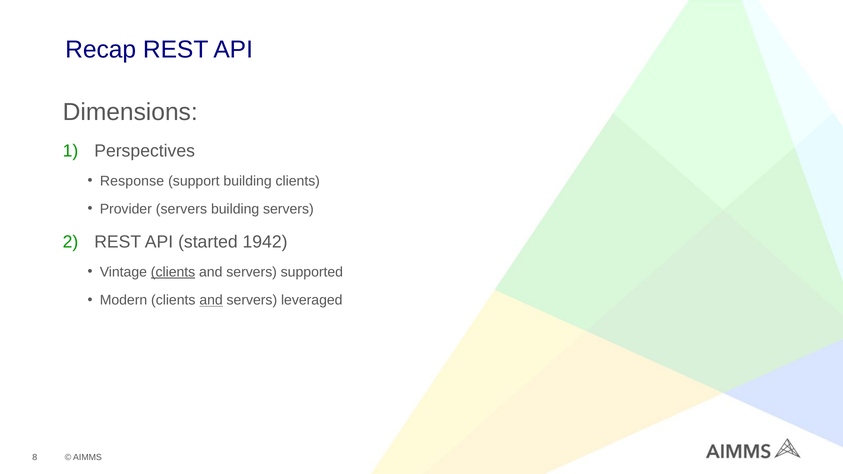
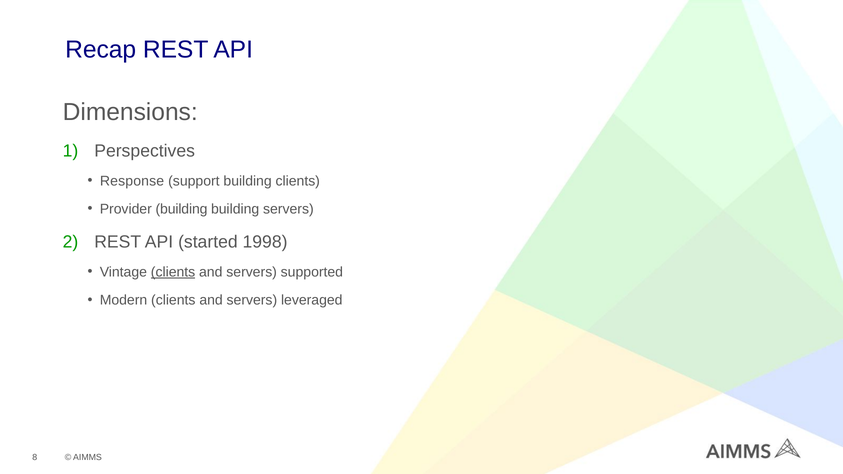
Provider servers: servers -> building
1942: 1942 -> 1998
and at (211, 300) underline: present -> none
